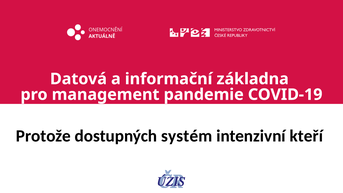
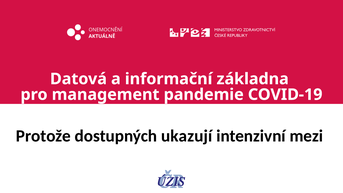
systém: systém -> ukazují
kteří: kteří -> mezi
